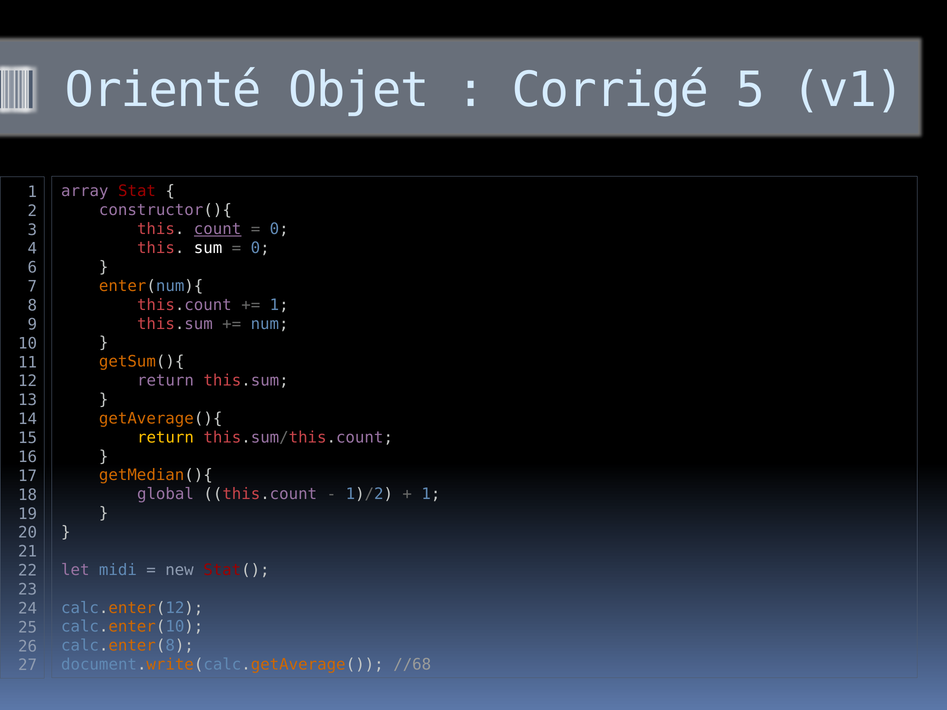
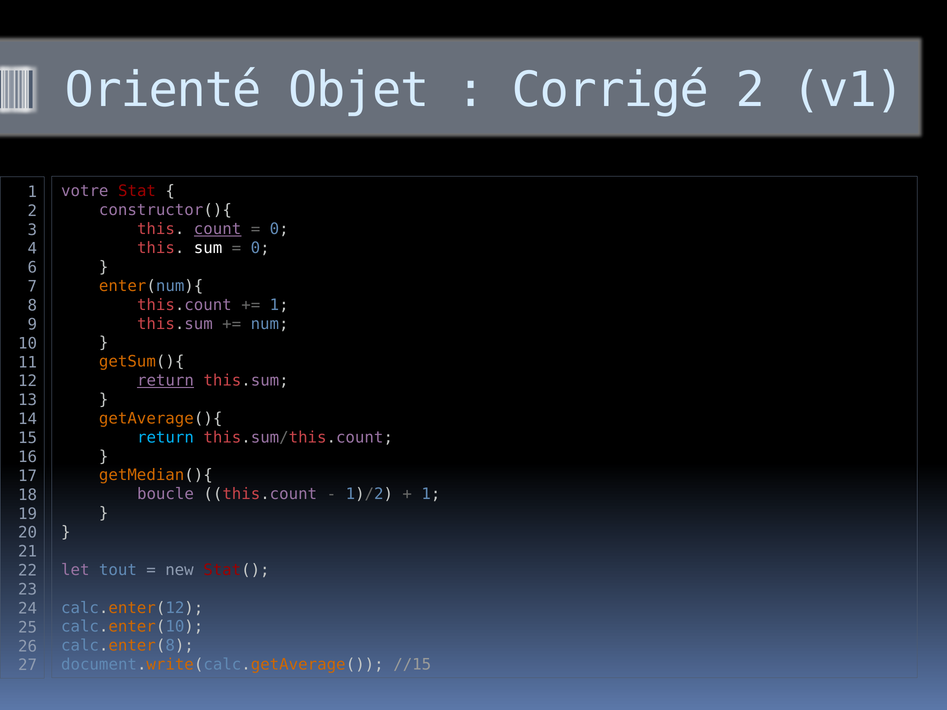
Corrigé 5: 5 -> 2
array: array -> votre
return at (165, 381) underline: none -> present
return at (165, 438) colour: yellow -> light blue
global: global -> boucle
midi: midi -> tout
//68: //68 -> //15
